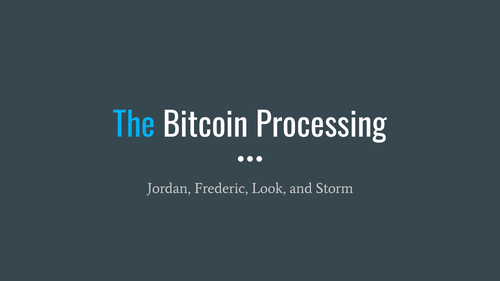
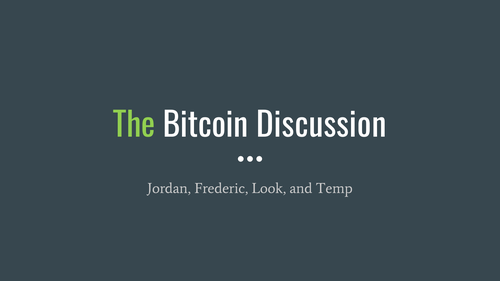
The colour: light blue -> light green
Processing: Processing -> Discussion
Storm: Storm -> Temp
